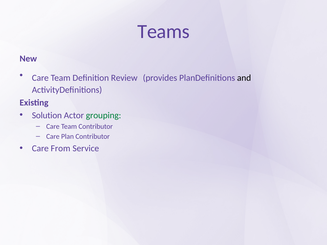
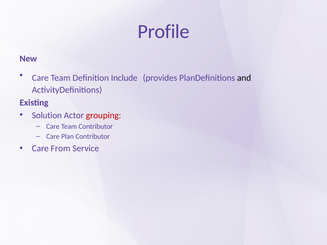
Teams: Teams -> Profile
Review: Review -> Include
grouping colour: green -> red
